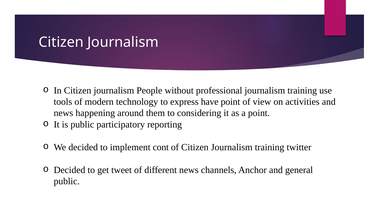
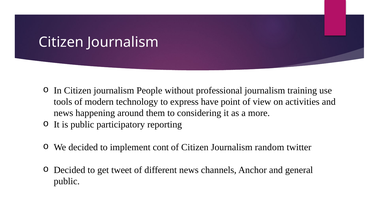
a point: point -> more
Citizen Journalism training: training -> random
